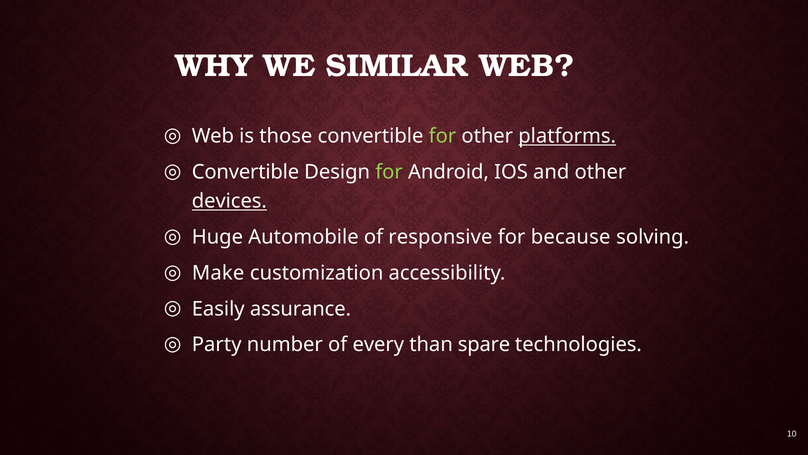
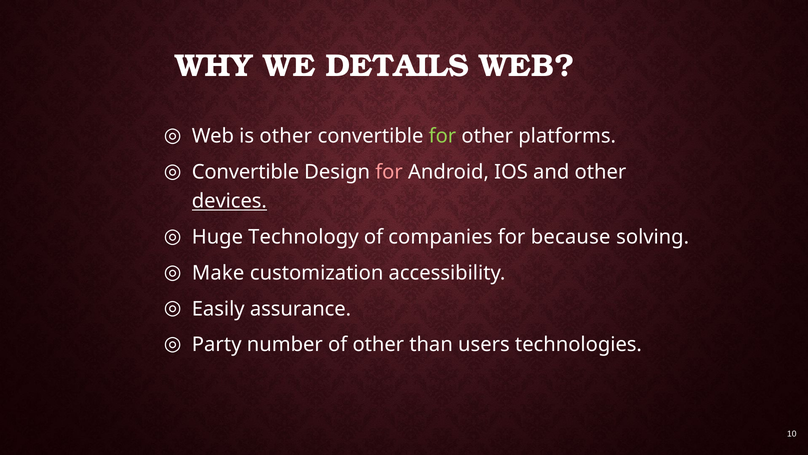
SIMILAR: SIMILAR -> DETAILS
is those: those -> other
platforms underline: present -> none
for at (389, 172) colour: light green -> pink
Automobile: Automobile -> Technology
responsive: responsive -> companies
of every: every -> other
spare: spare -> users
